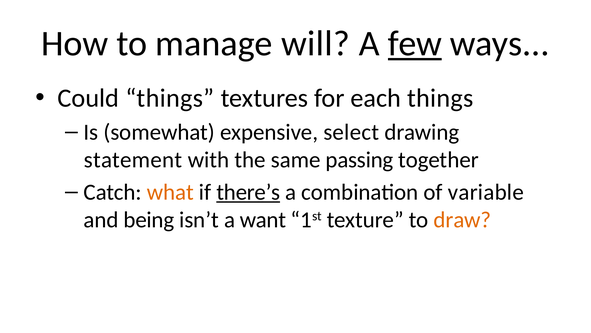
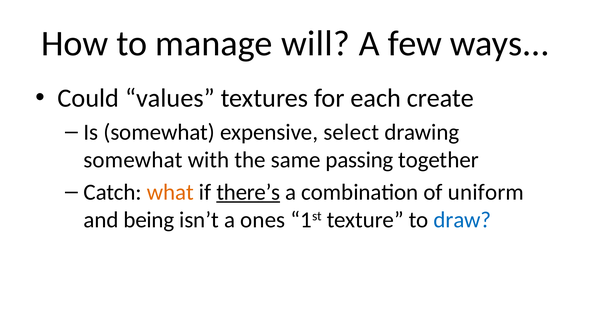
few underline: present -> none
Could things: things -> values
each things: things -> create
statement at (133, 160): statement -> somewhat
variable: variable -> uniform
want: want -> ones
draw colour: orange -> blue
